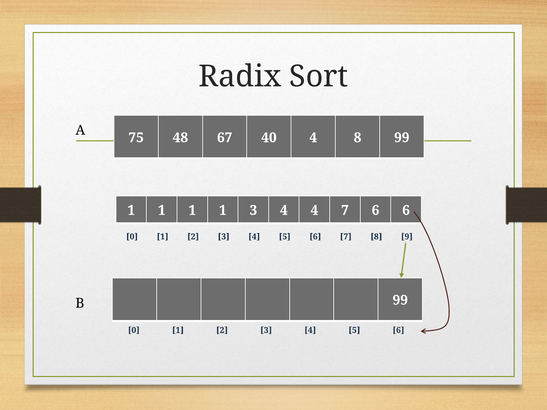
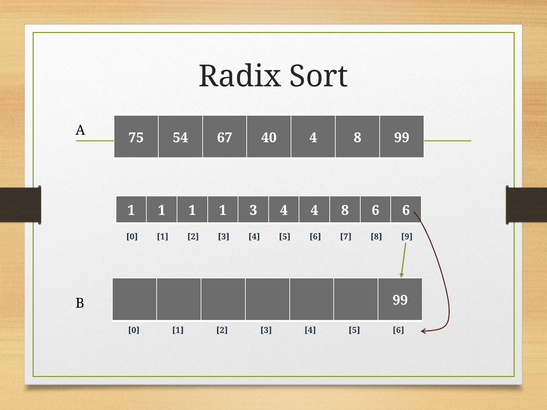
48: 48 -> 54
4 4 7: 7 -> 8
